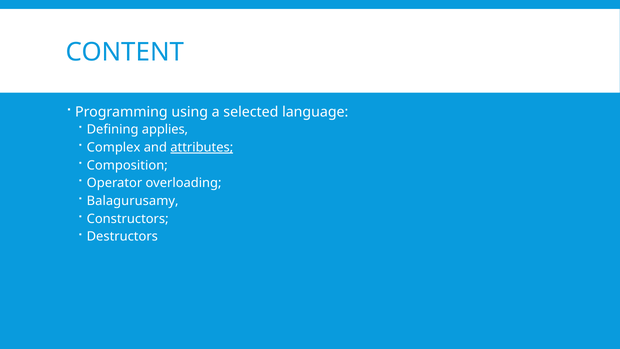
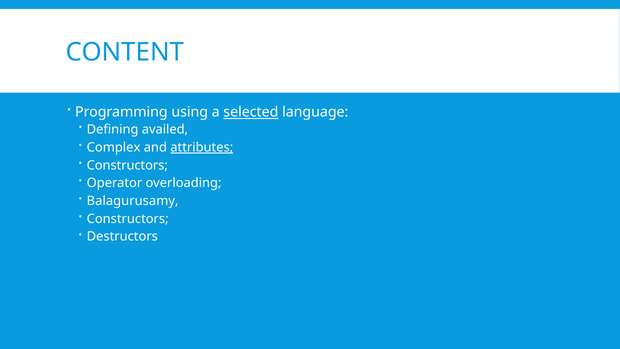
selected underline: none -> present
applies: applies -> availed
Composition at (127, 165): Composition -> Constructors
